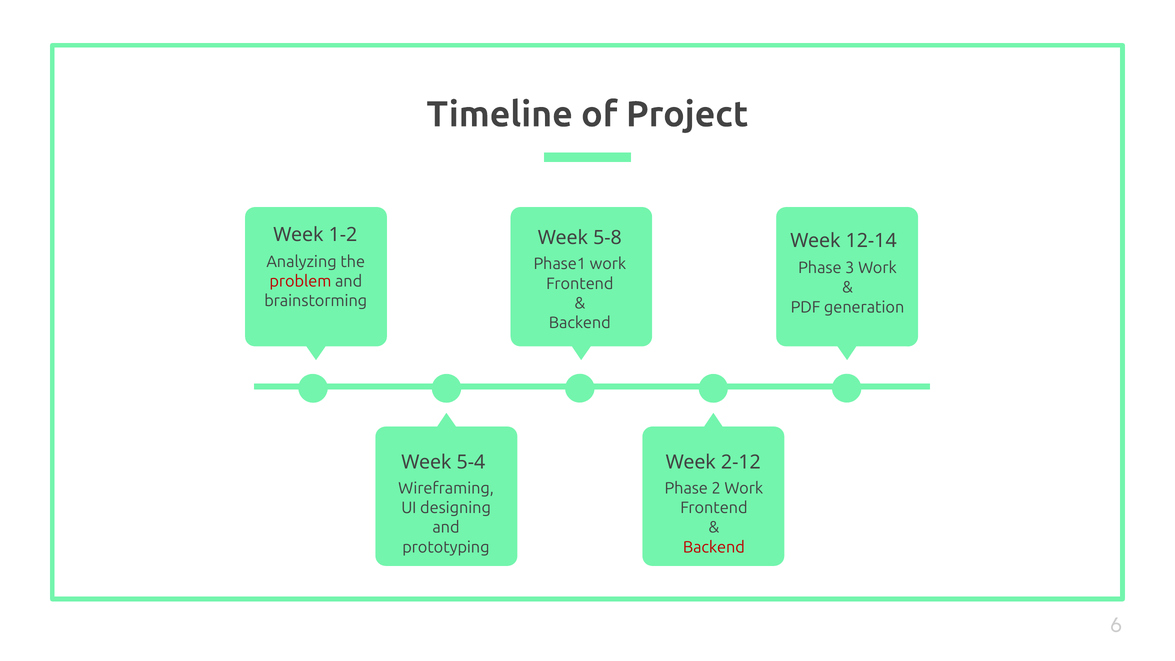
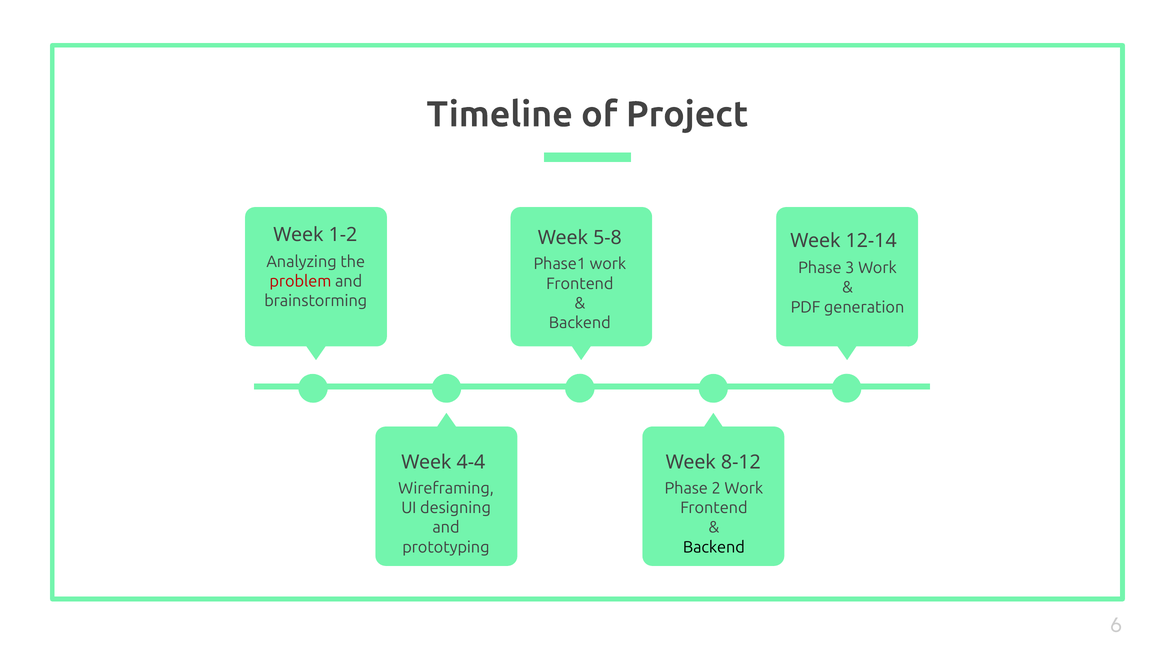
5-4: 5-4 -> 4-4
2-12: 2-12 -> 8-12
Backend at (714, 547) colour: red -> black
